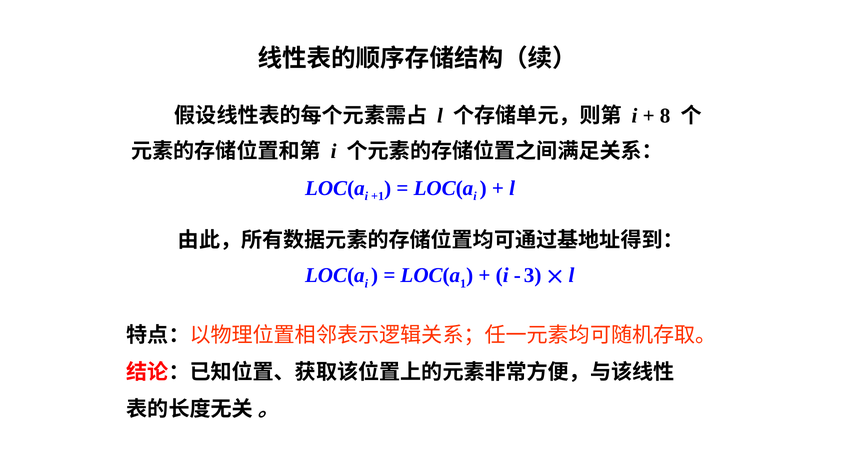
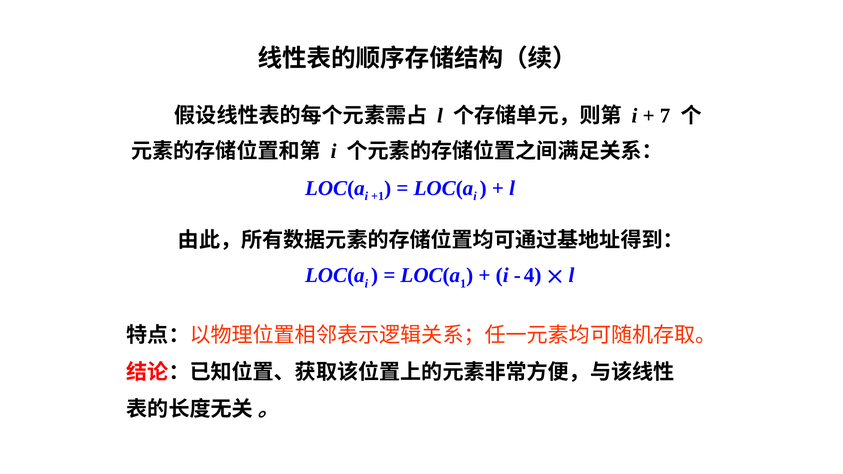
8: 8 -> 7
3: 3 -> 4
